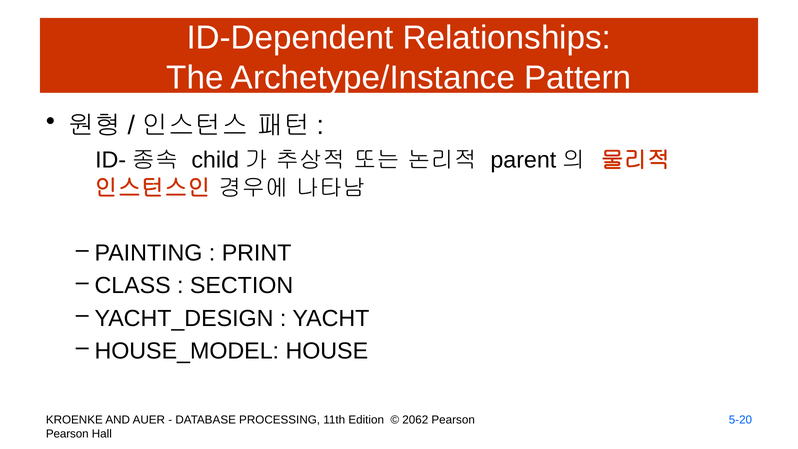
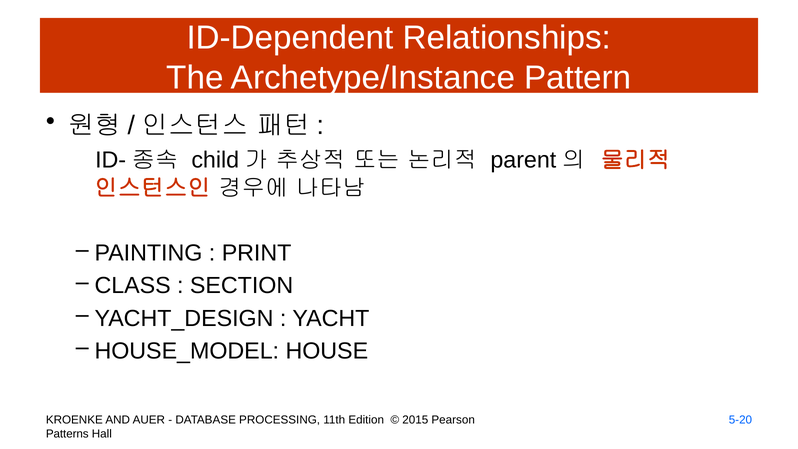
2062: 2062 -> 2015
Pearson at (67, 434): Pearson -> Patterns
